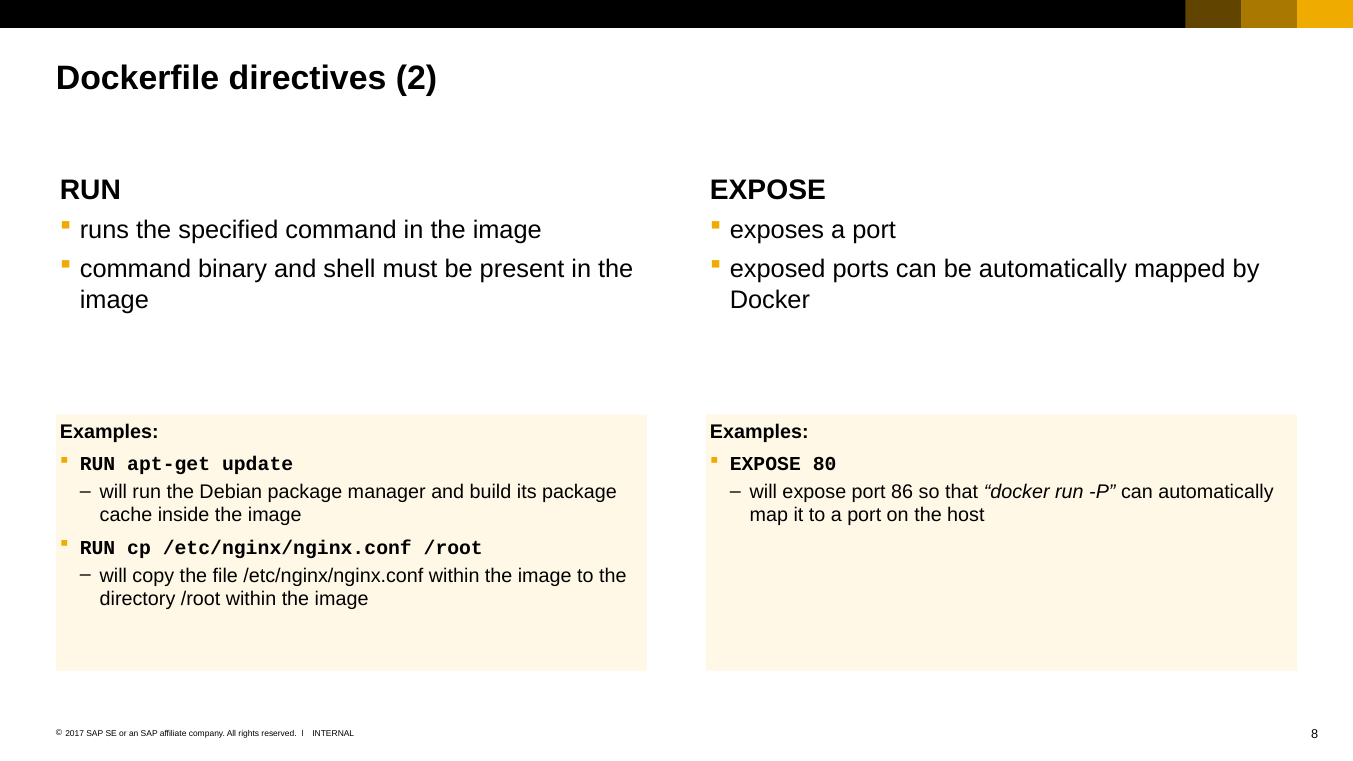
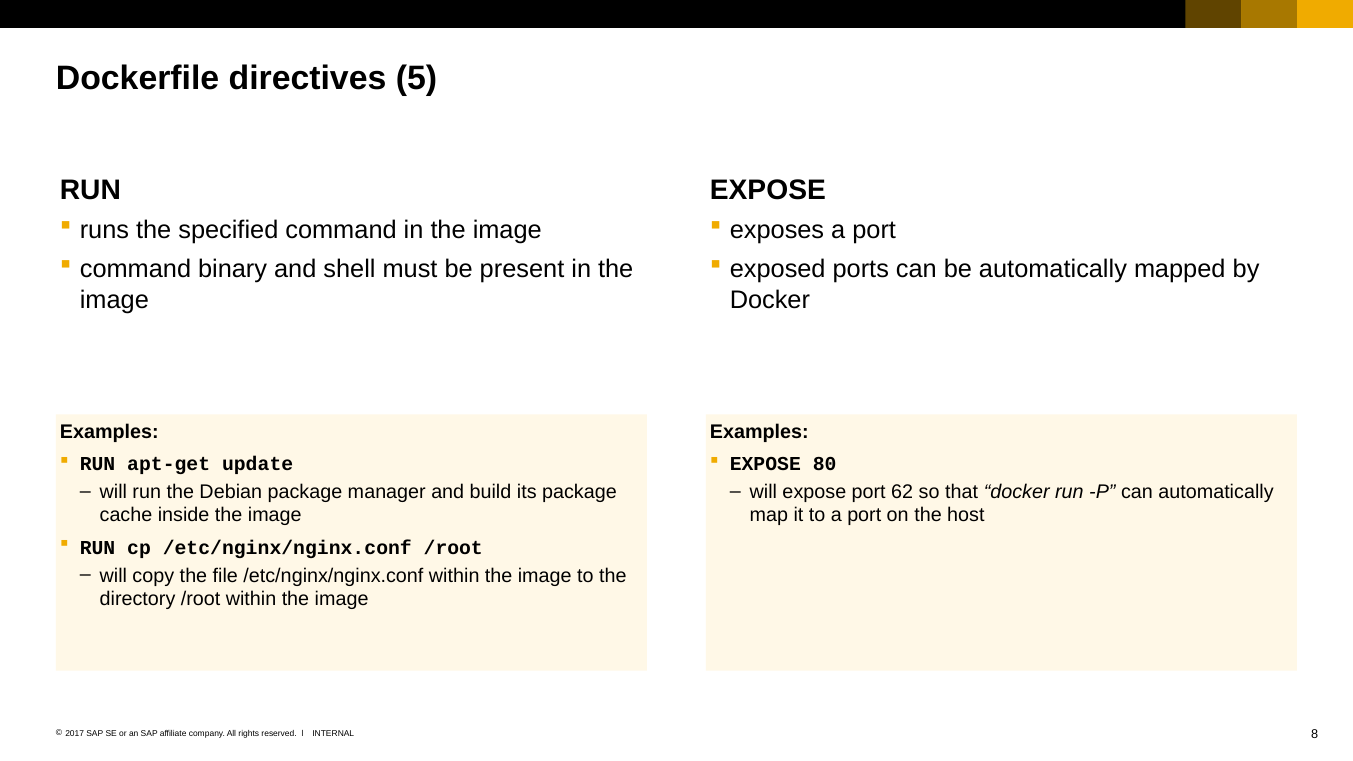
2: 2 -> 5
86: 86 -> 62
